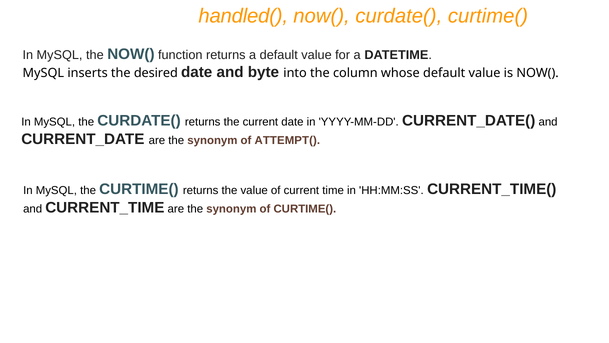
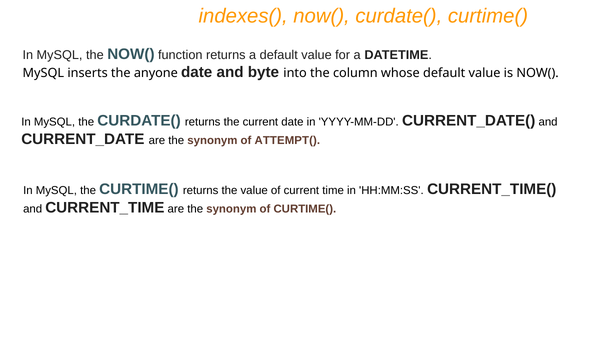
handled(: handled( -> indexes(
desired: desired -> anyone
